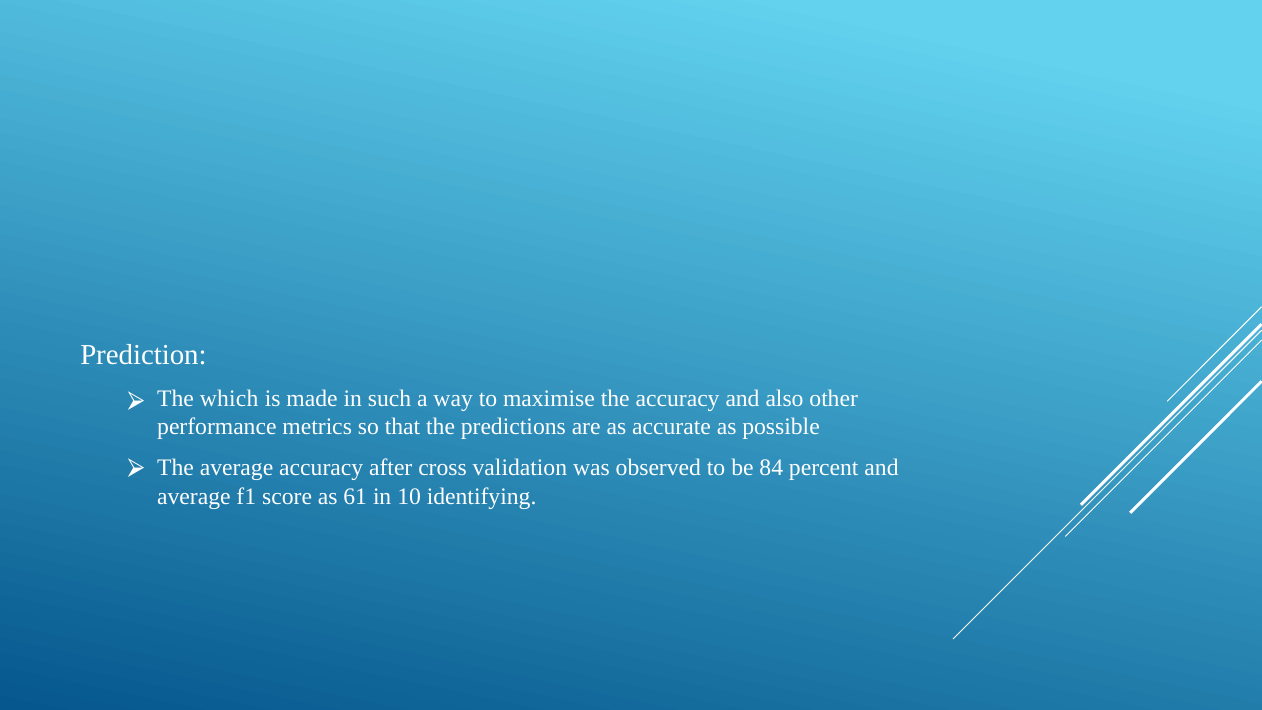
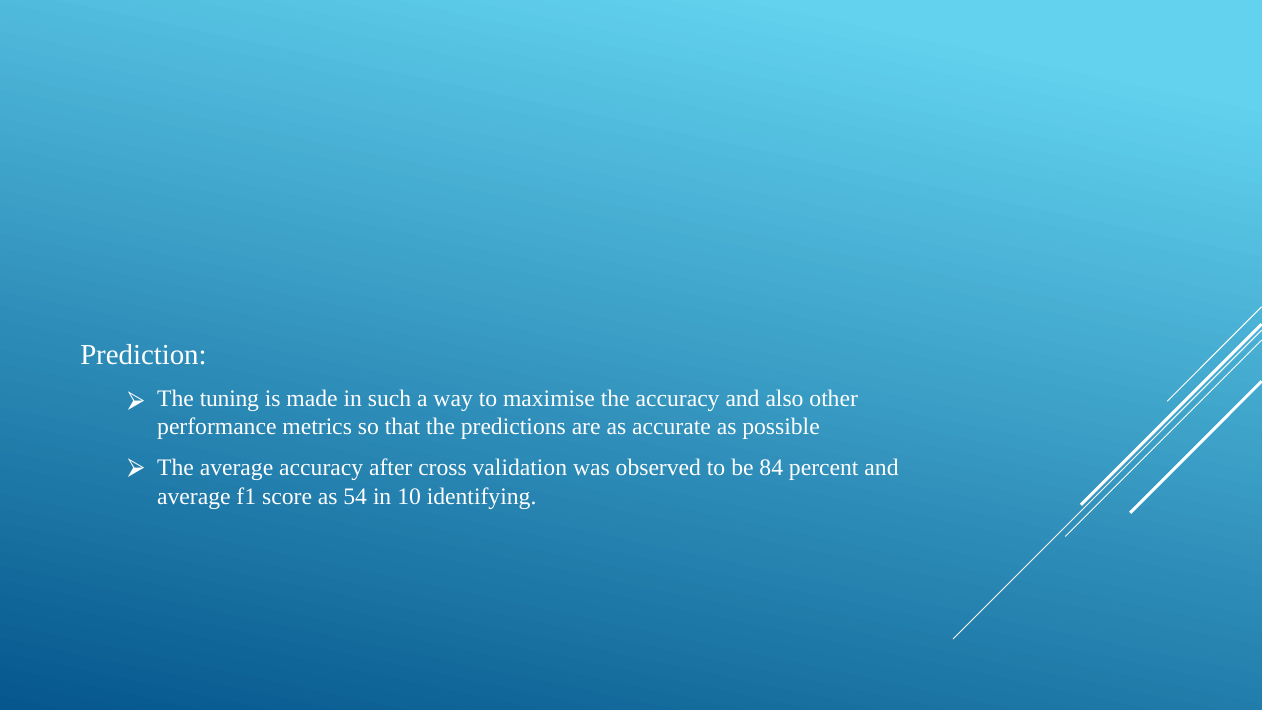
which: which -> tuning
61: 61 -> 54
